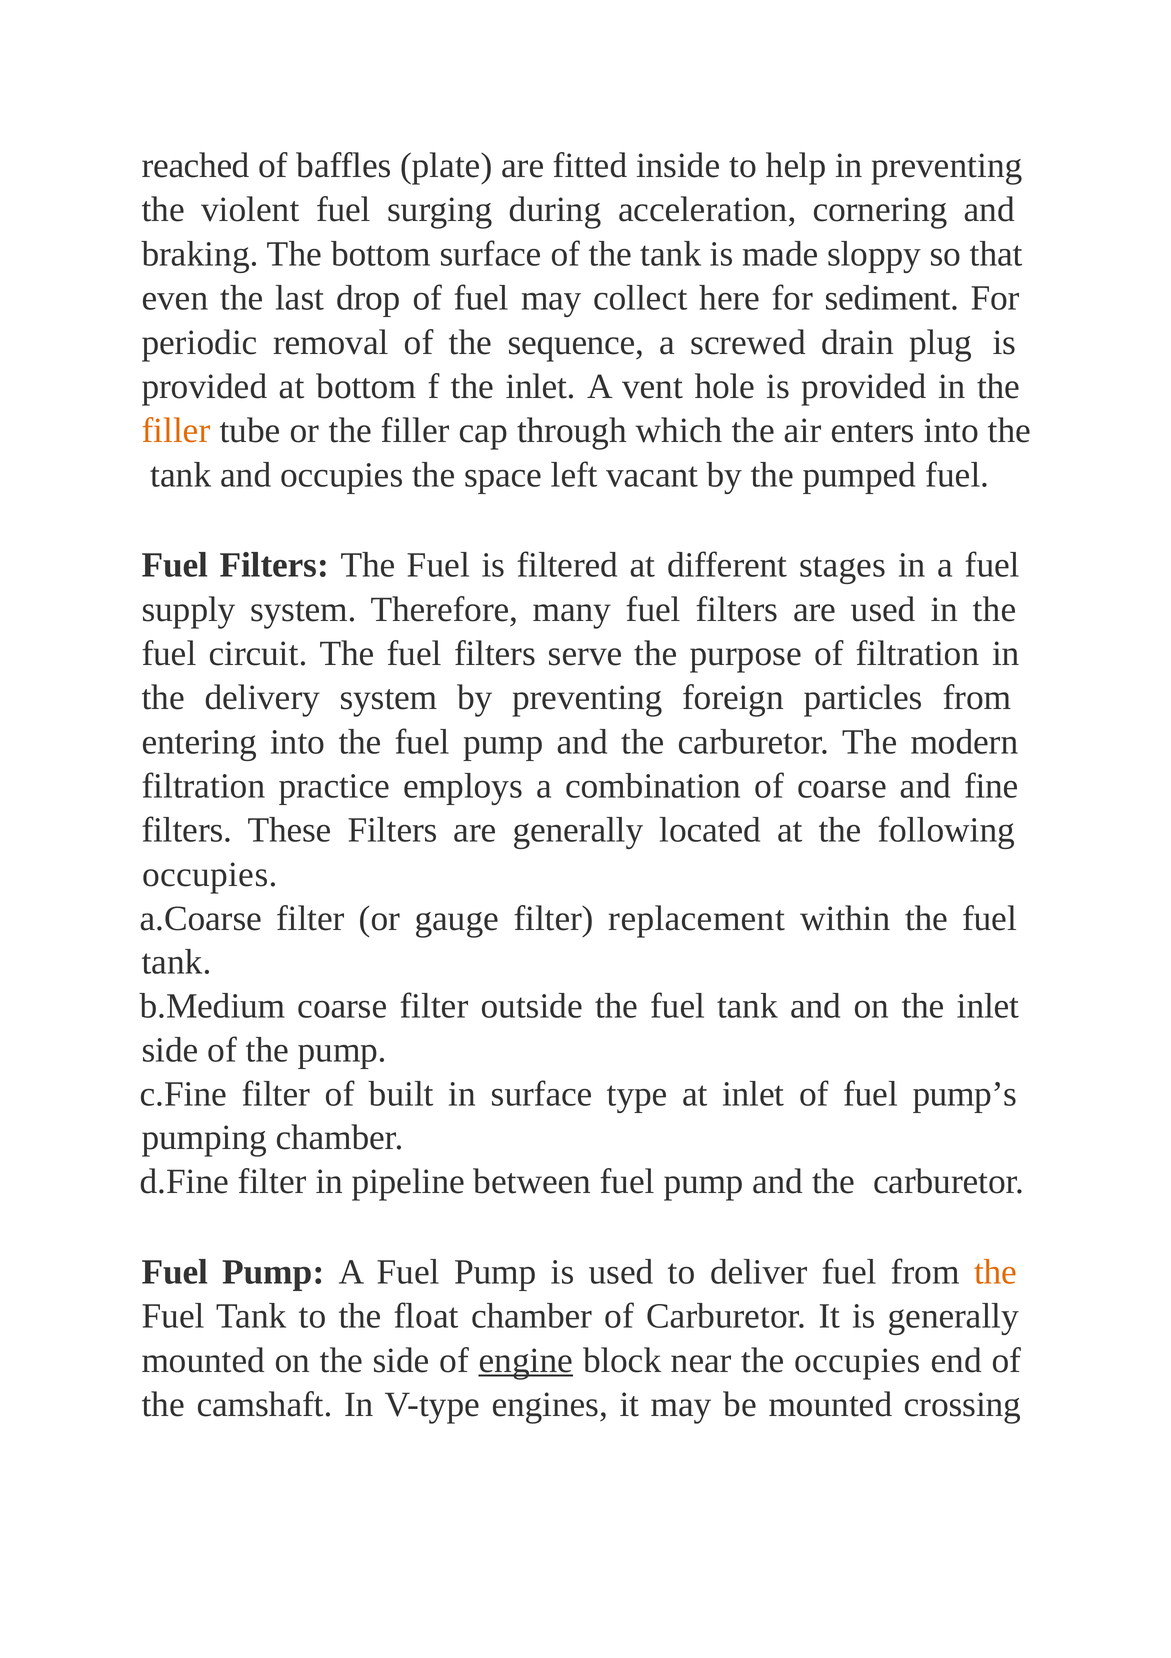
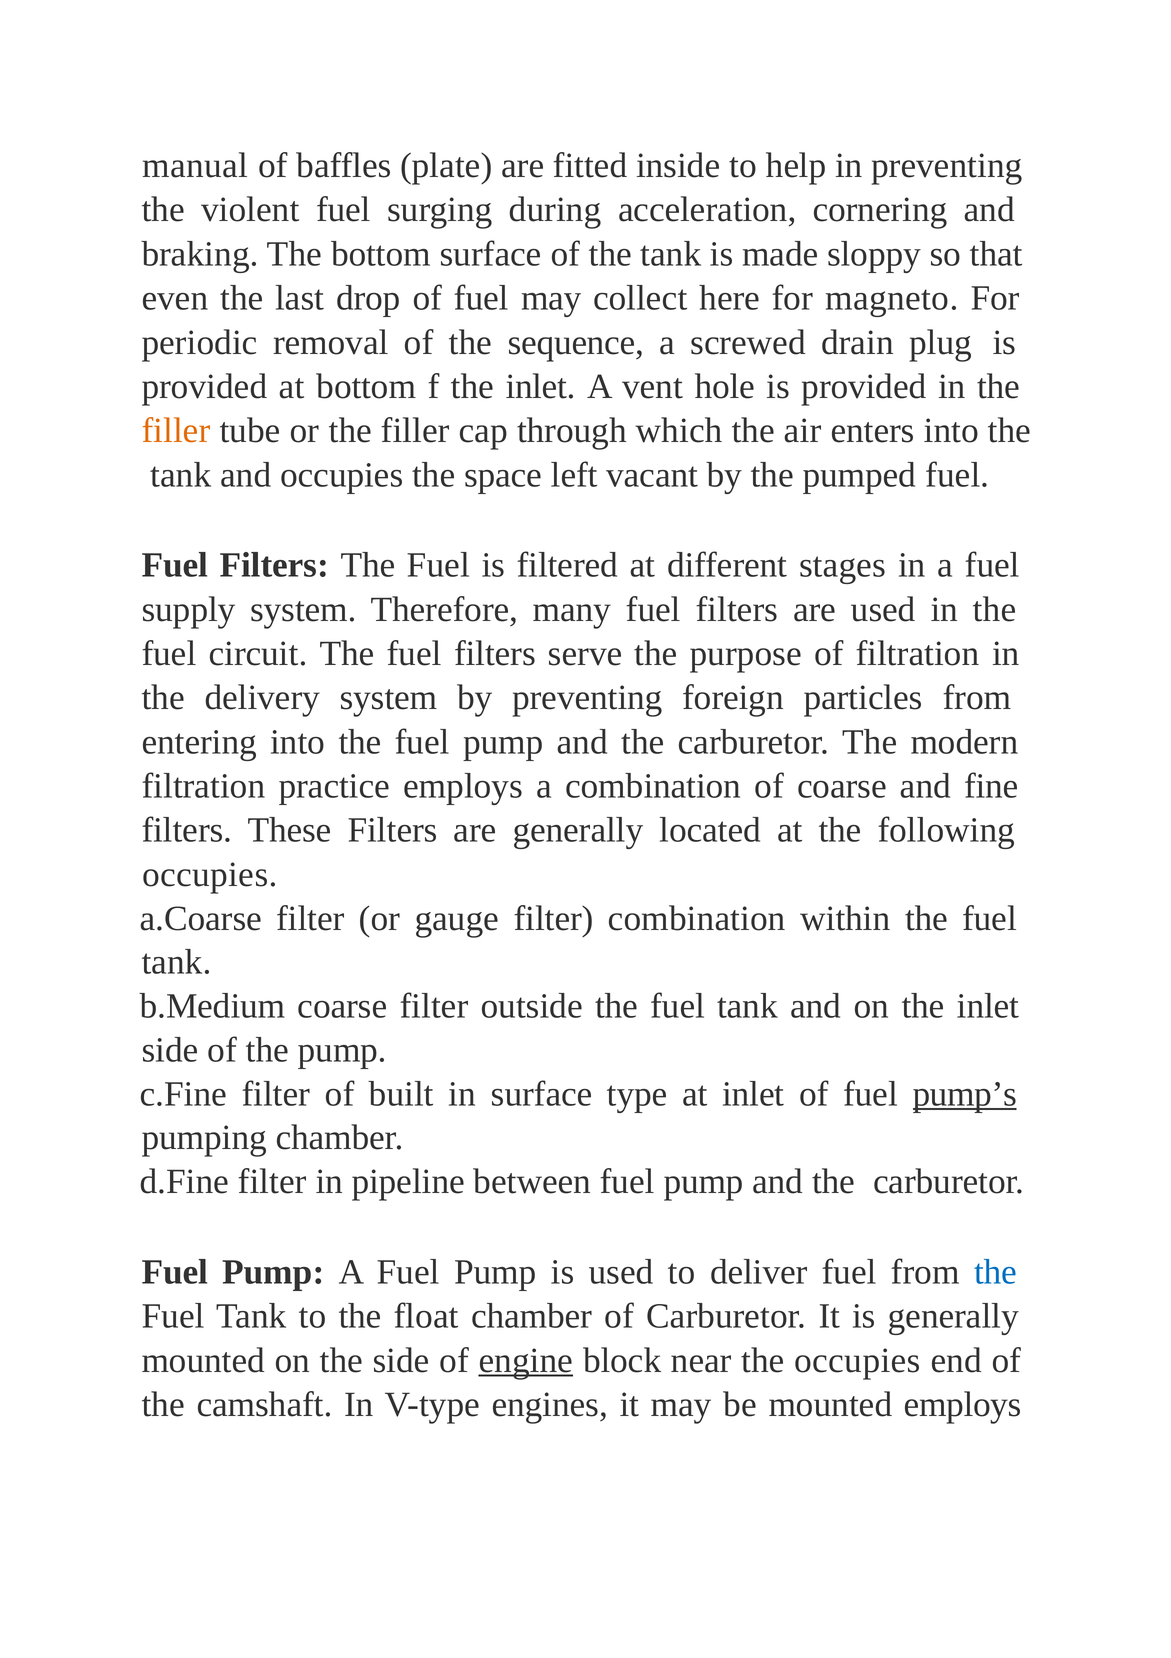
reached: reached -> manual
sediment: sediment -> magneto
filter replacement: replacement -> combination
pump’s underline: none -> present
the at (996, 1272) colour: orange -> blue
mounted crossing: crossing -> employs
